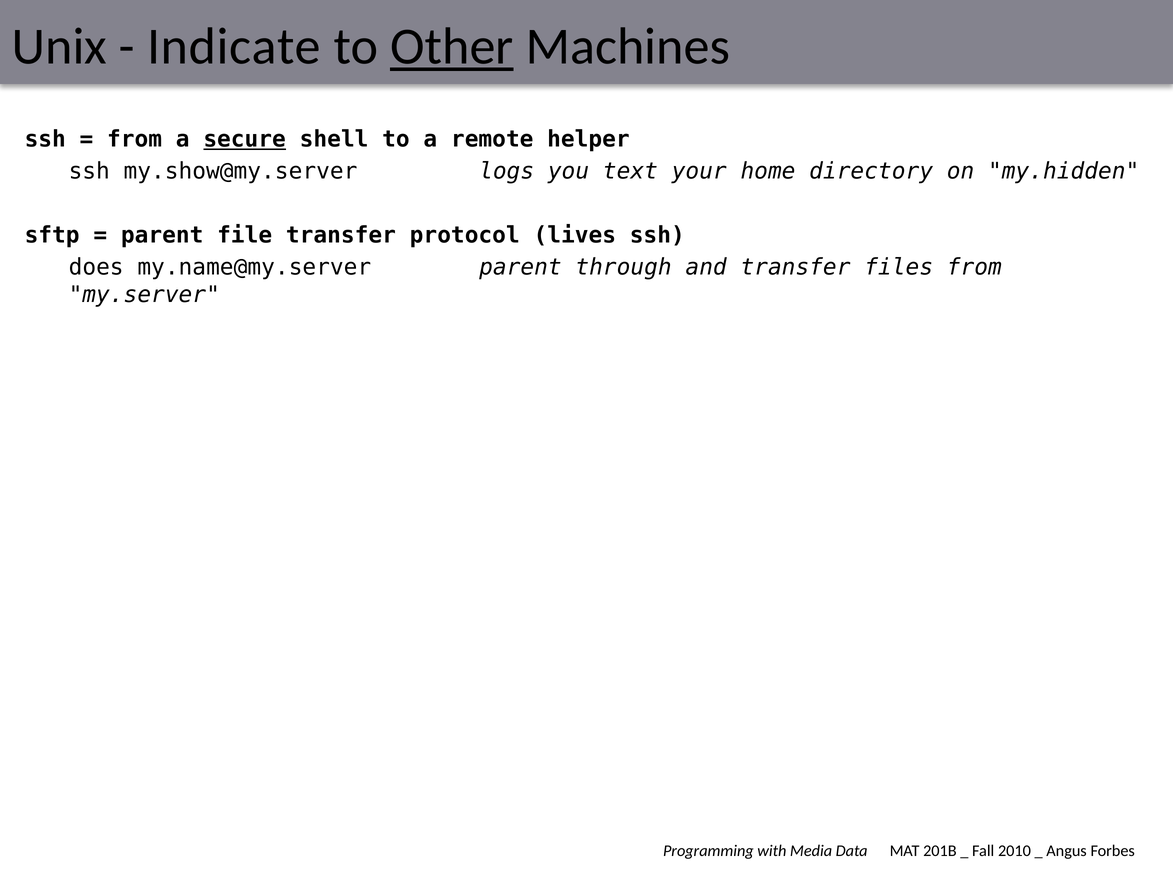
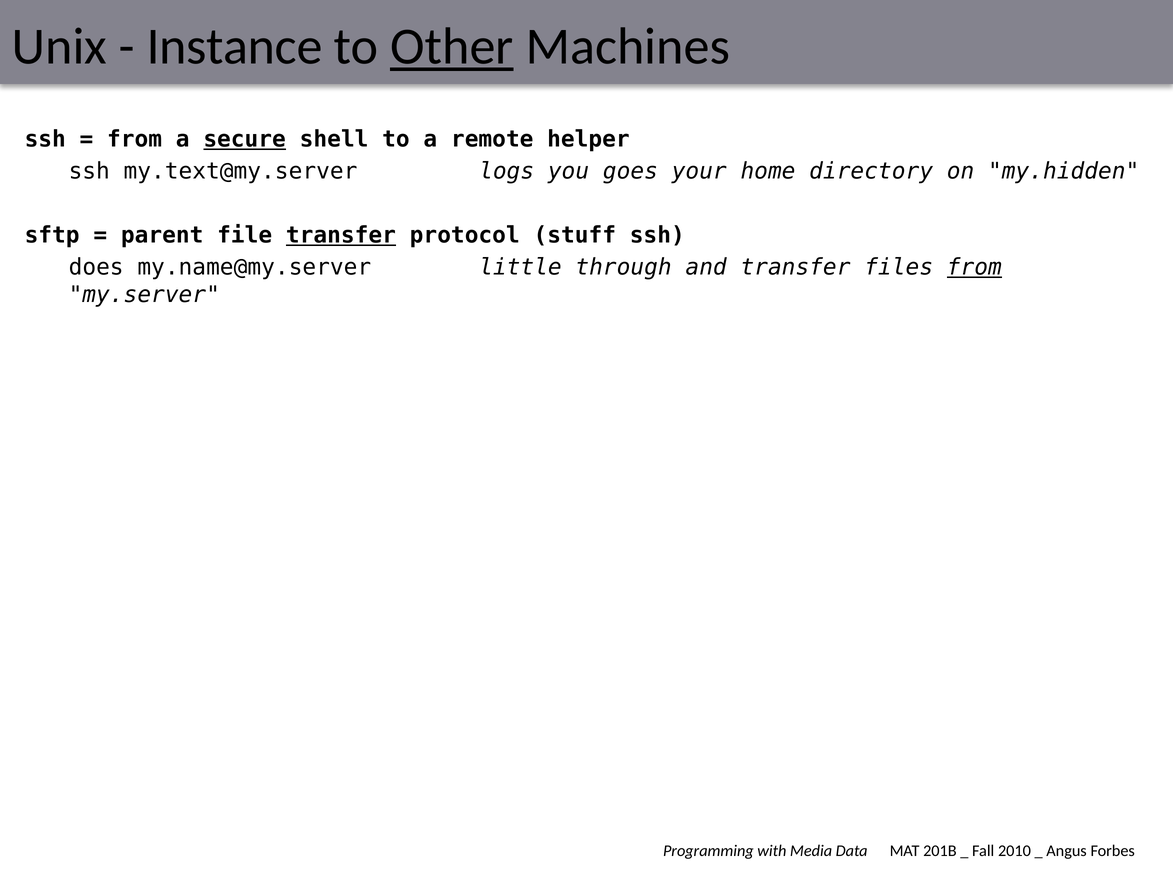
Indicate: Indicate -> Instance
my.show@my.server: my.show@my.server -> my.text@my.server
text: text -> goes
transfer at (341, 235) underline: none -> present
lives: lives -> stuff
my.name@my.server parent: parent -> little
from at (974, 267) underline: none -> present
